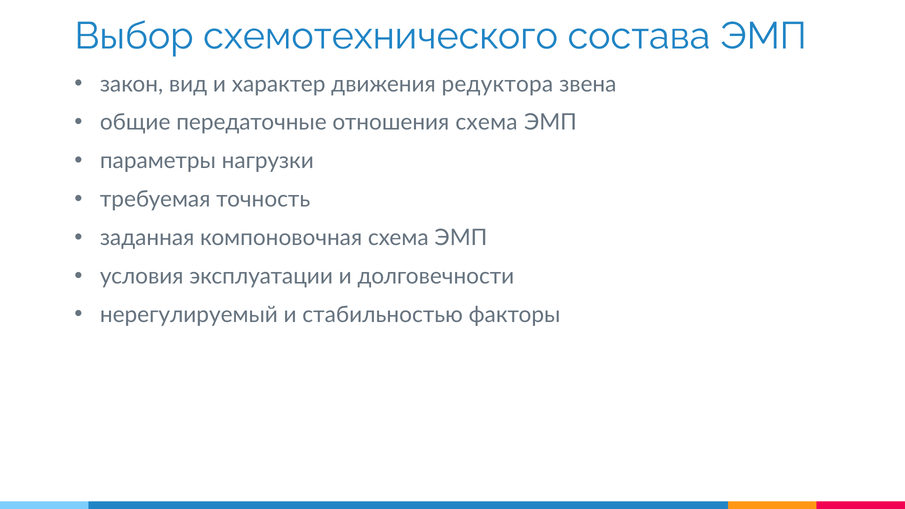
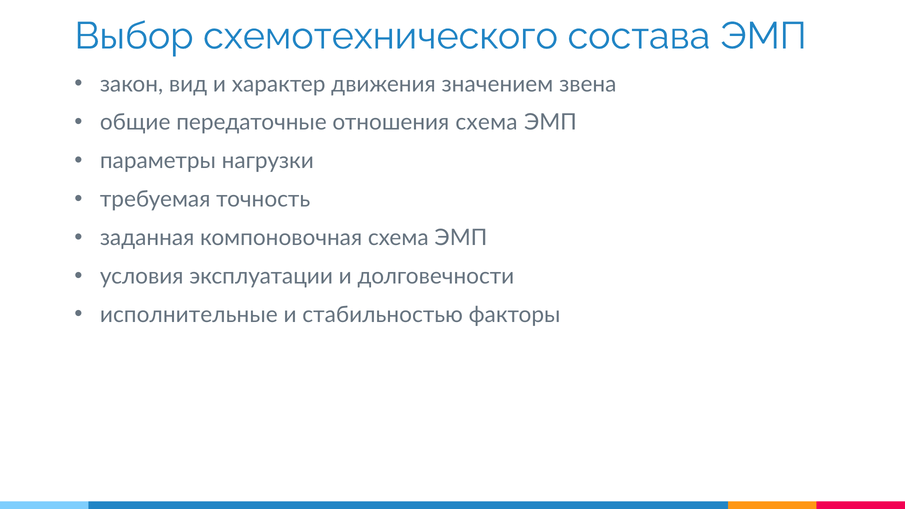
редуктора: редуктора -> значением
нерегулируемый: нерегулируемый -> исполнительные
